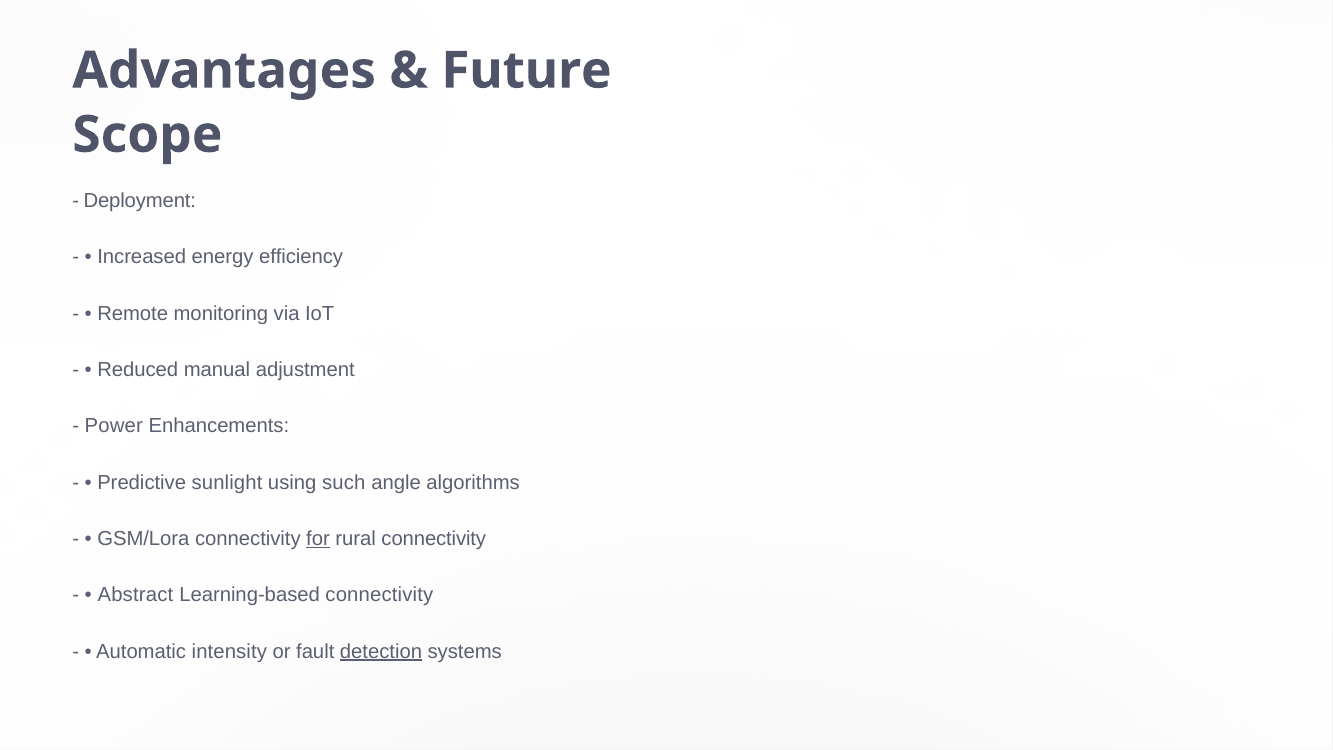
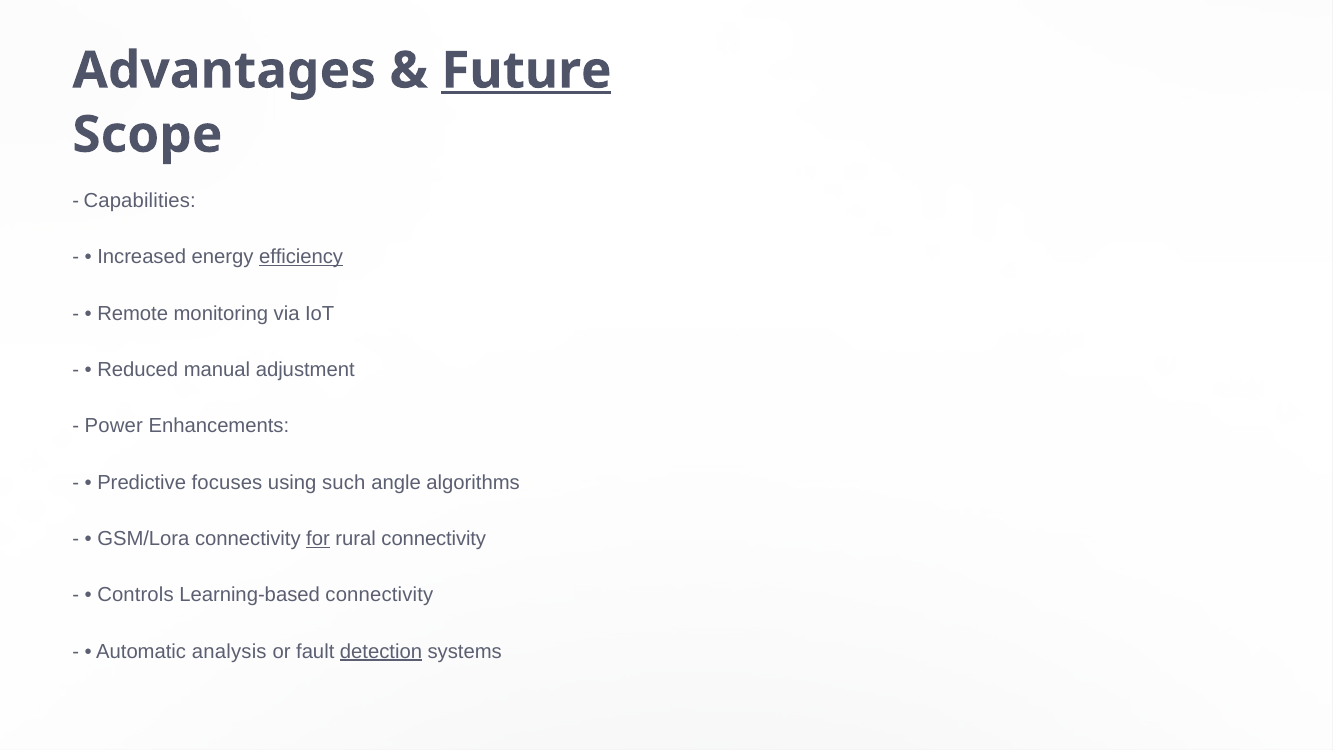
Future underline: none -> present
Deployment: Deployment -> Capabilities
efficiency underline: none -> present
sunlight: sunlight -> focuses
Abstract: Abstract -> Controls
intensity: intensity -> analysis
